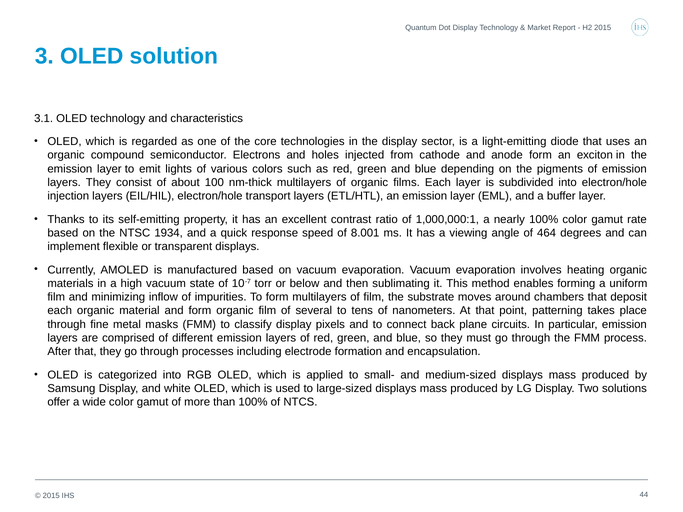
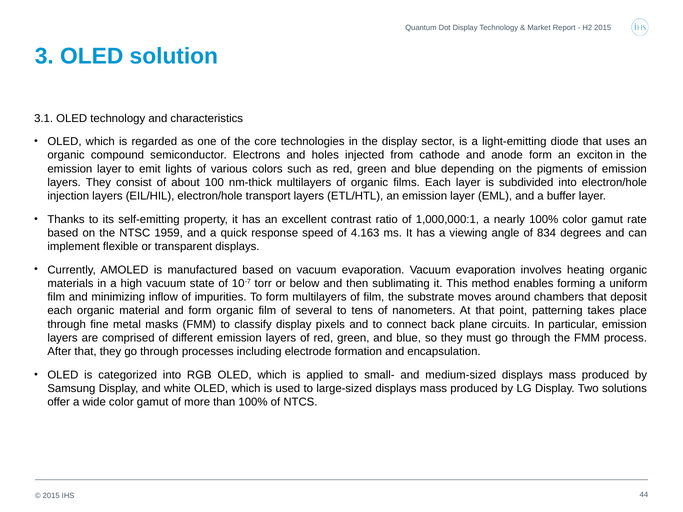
1934: 1934 -> 1959
8.001: 8.001 -> 4.163
464: 464 -> 834
